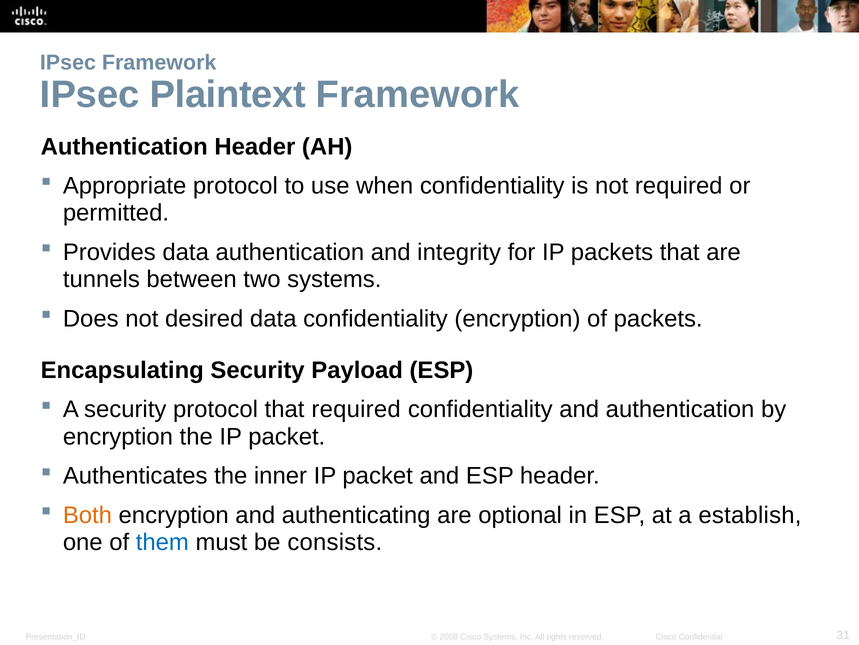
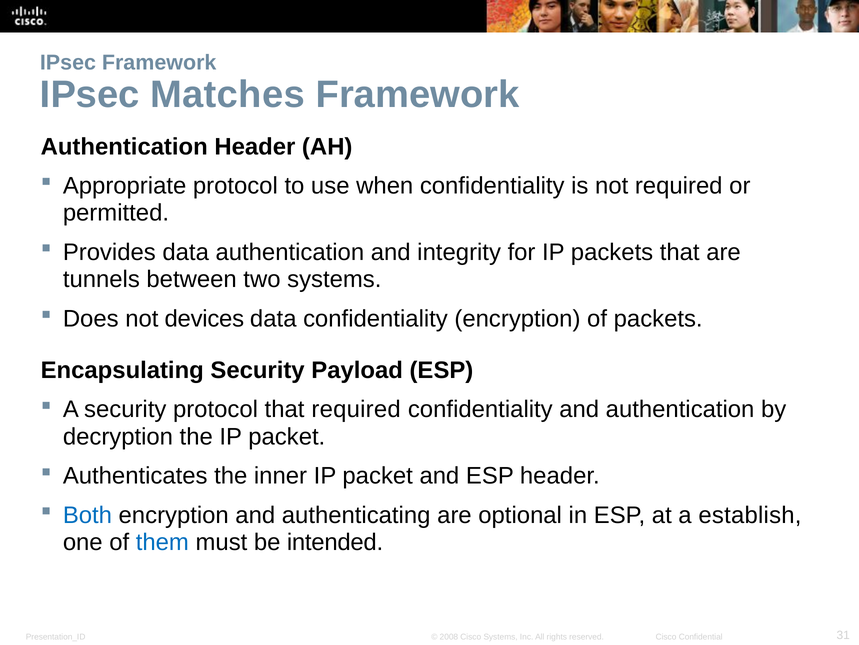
Plaintext: Plaintext -> Matches
desired: desired -> devices
encryption at (118, 436): encryption -> decryption
Both colour: orange -> blue
consists: consists -> intended
